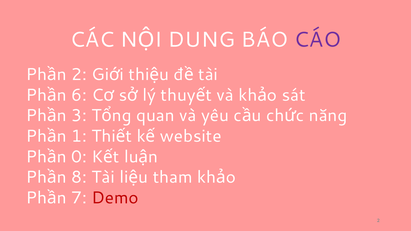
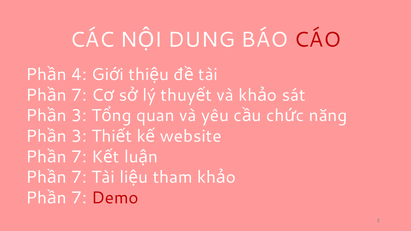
CÁO colour: purple -> red
2 at (79, 75): 2 -> 4
6 at (79, 95): 6 -> 7
1 at (79, 136): 1 -> 3
0 at (79, 157): 0 -> 7
8 at (79, 177): 8 -> 7
